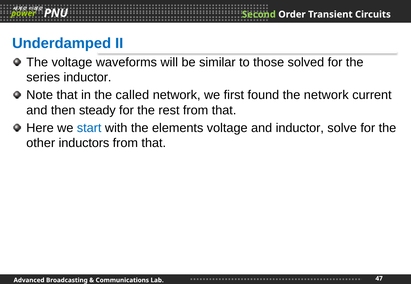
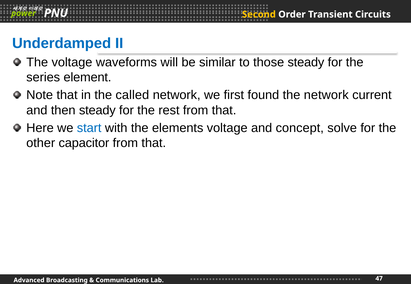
Second colour: light green -> yellow
those solved: solved -> steady
series inductor: inductor -> element
and inductor: inductor -> concept
inductors: inductors -> capacitor
